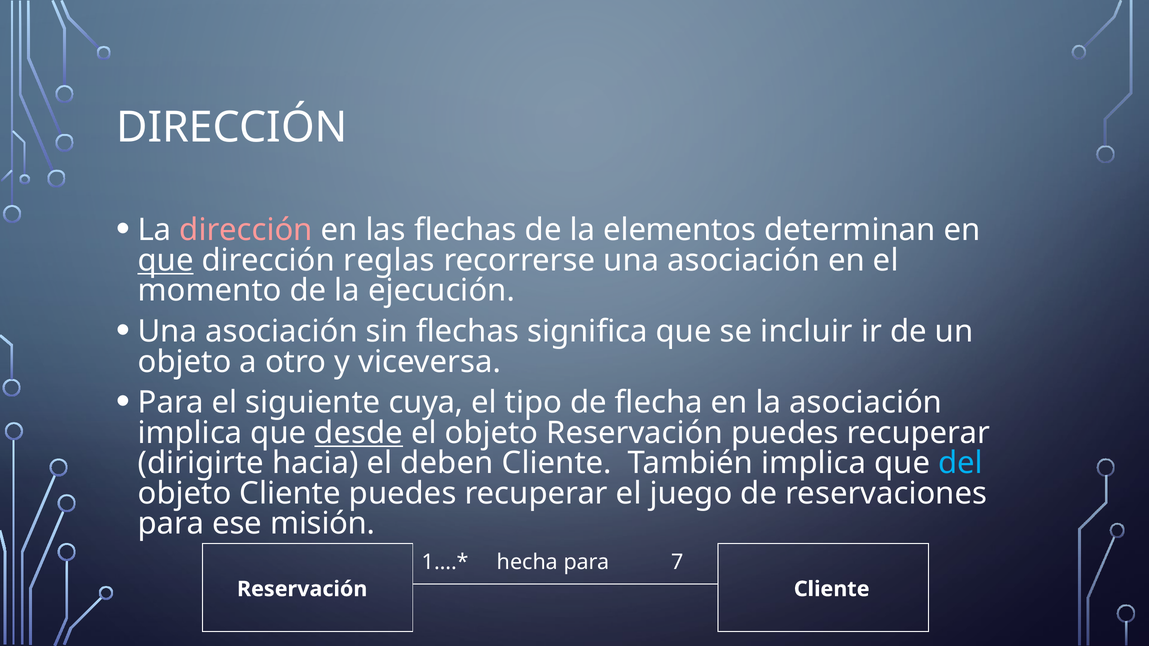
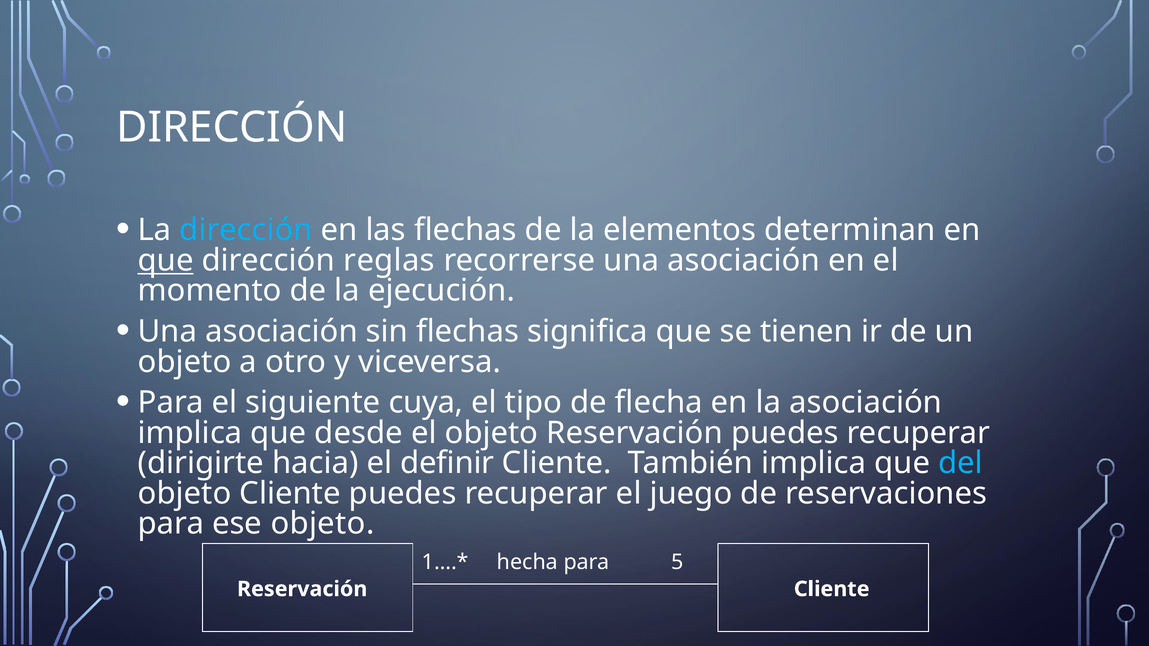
dirección at (246, 230) colour: pink -> light blue
incluir: incluir -> tienen
desde underline: present -> none
deben: deben -> definir
ese misión: misión -> objeto
7: 7 -> 5
